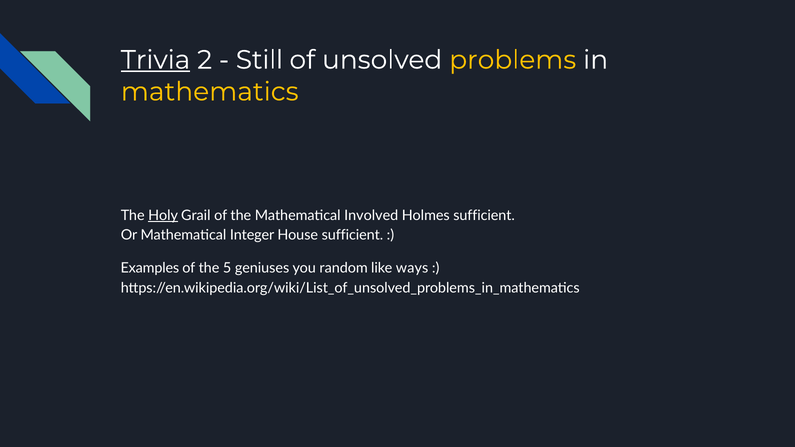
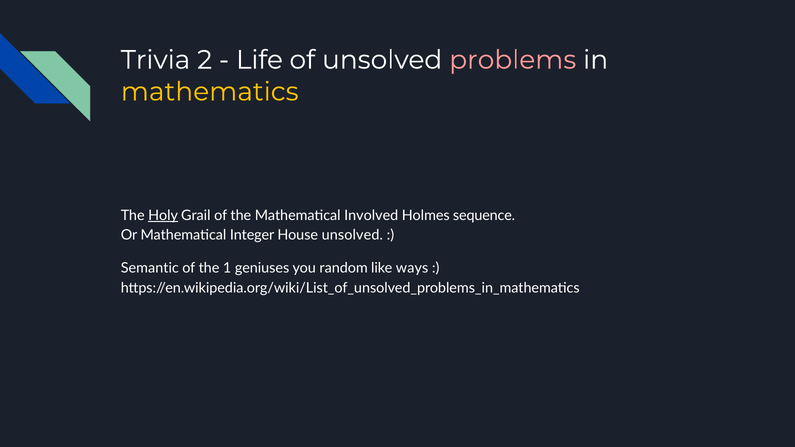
Trivia underline: present -> none
Still: Still -> Life
problems colour: yellow -> pink
Holmes sufficient: sufficient -> sequence
House sufficient: sufficient -> unsolved
Examples: Examples -> Semantic
5: 5 -> 1
